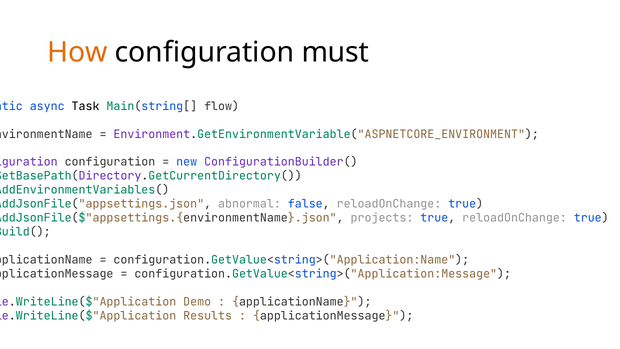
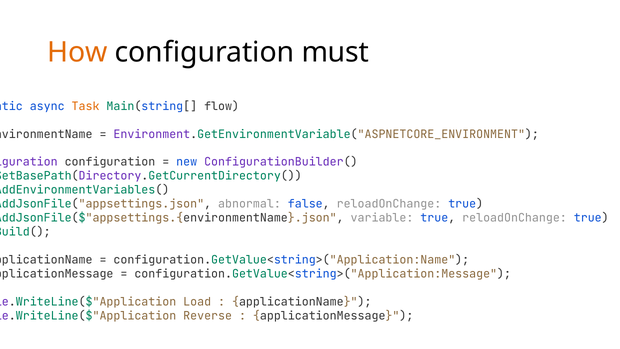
Task colour: black -> orange
projects: projects -> variable
Demo: Demo -> Load
Results: Results -> Reverse
